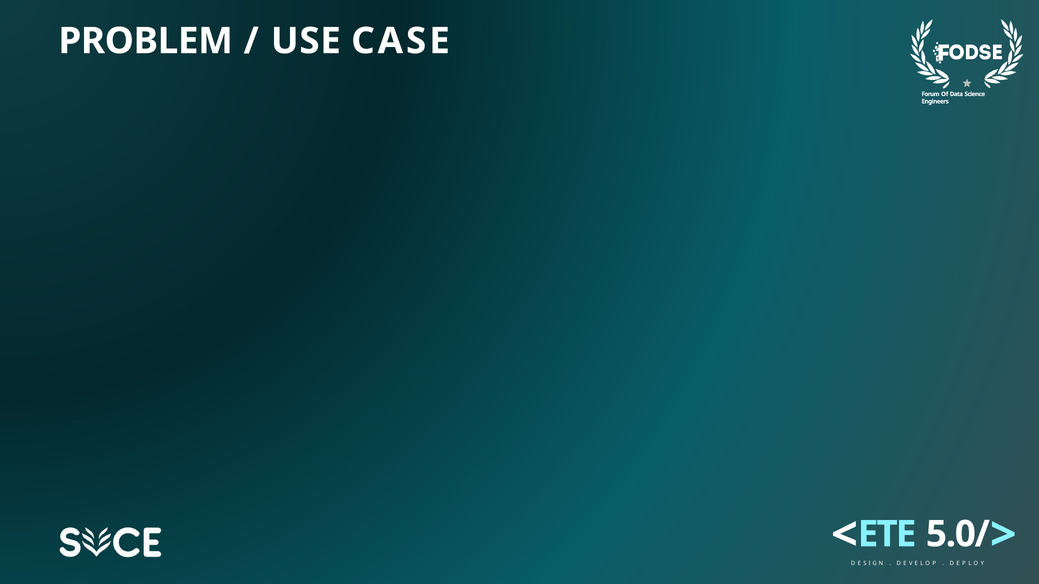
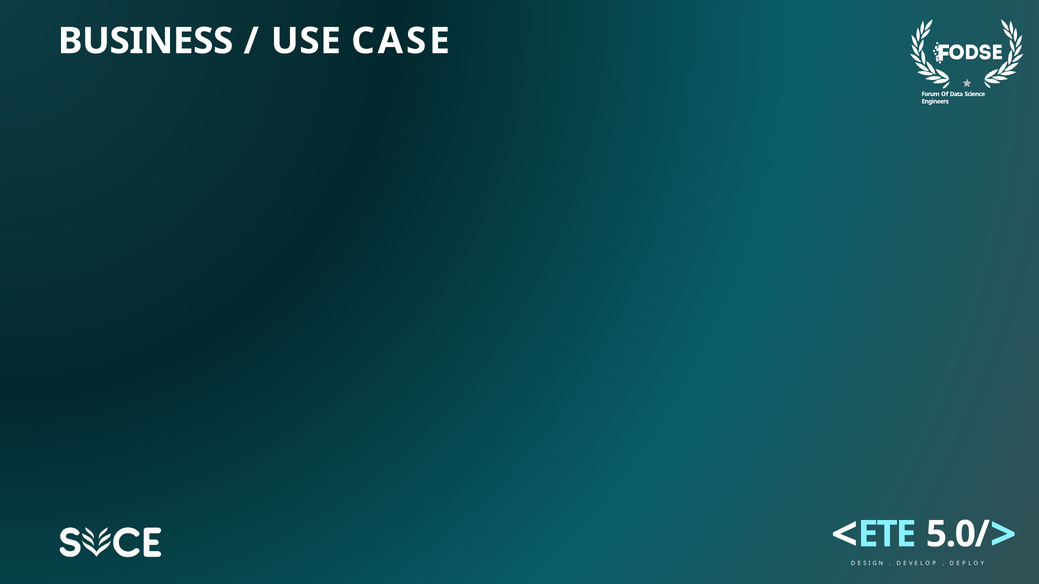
PROBLEM: PROBLEM -> BUSINESS
